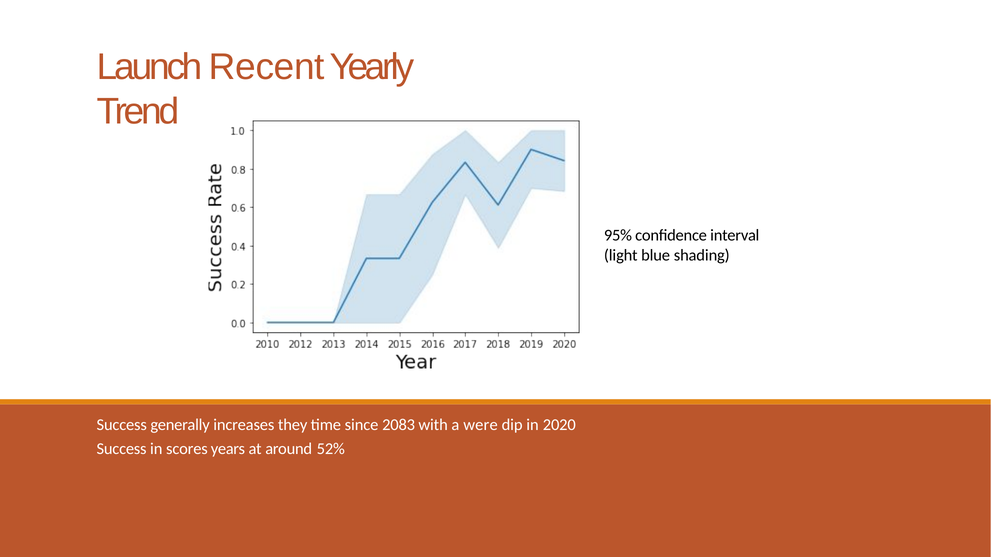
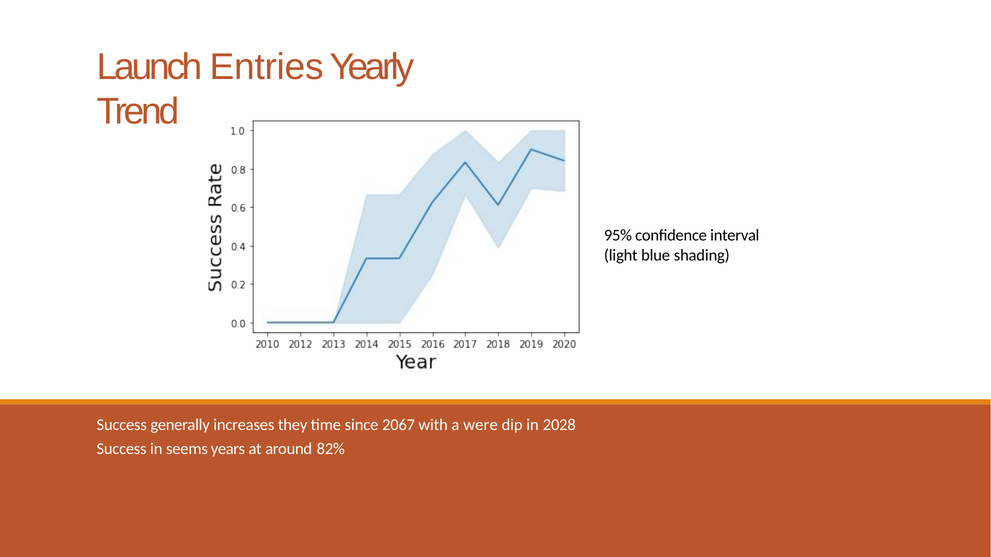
Recent: Recent -> Entries
2083: 2083 -> 2067
2020: 2020 -> 2028
scores: scores -> seems
52%: 52% -> 82%
